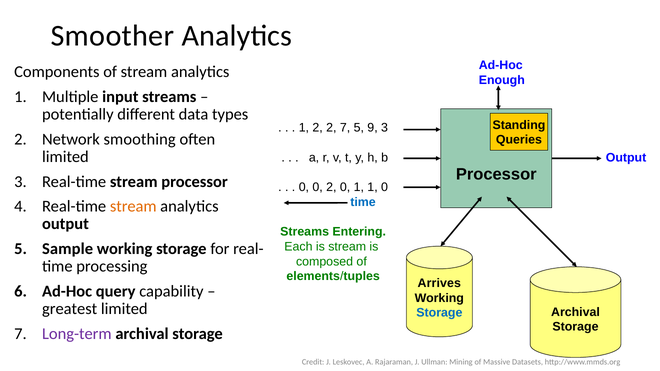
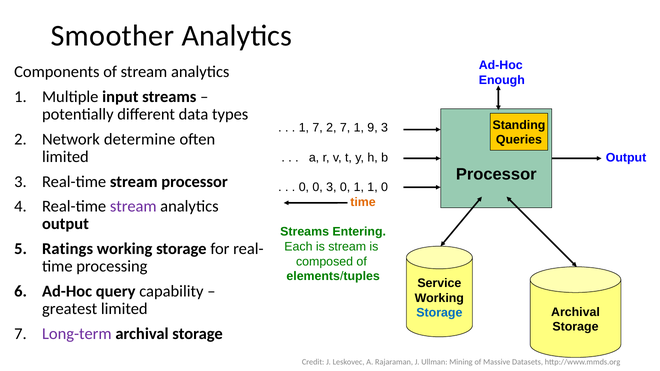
1 2: 2 -> 7
7 5: 5 -> 1
smoothing: smoothing -> determine
0 2: 2 -> 3
time at (363, 202) colour: blue -> orange
stream at (133, 206) colour: orange -> purple
Sample: Sample -> Ratings
Arrives: Arrives -> Service
